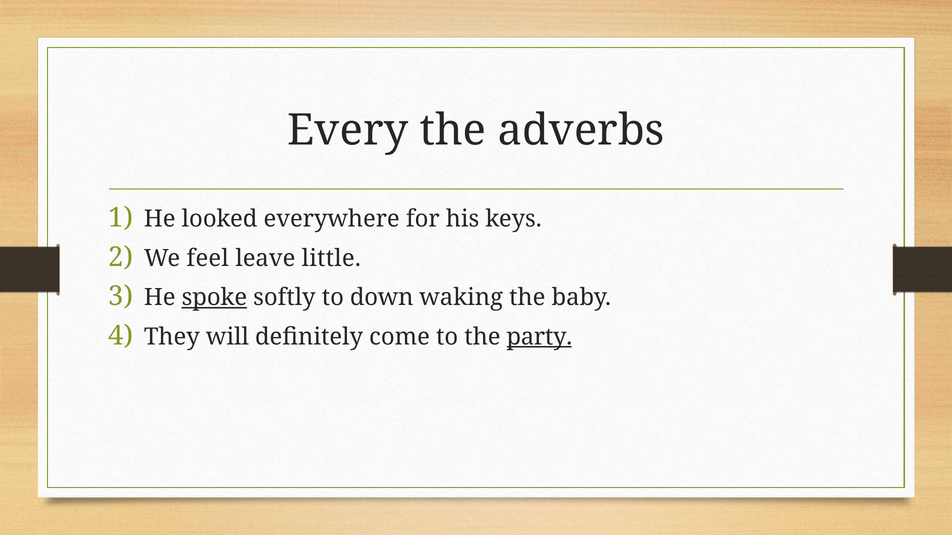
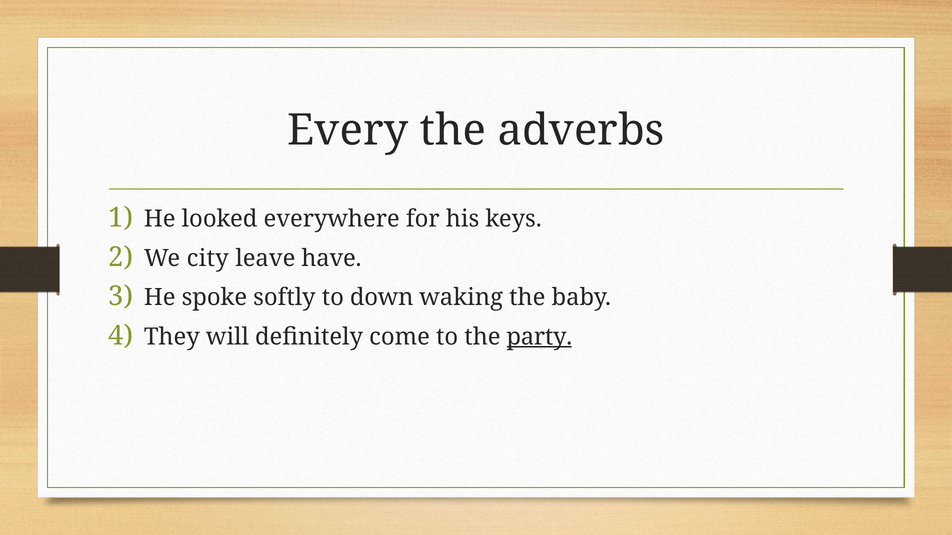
feel: feel -> city
little: little -> have
spoke underline: present -> none
